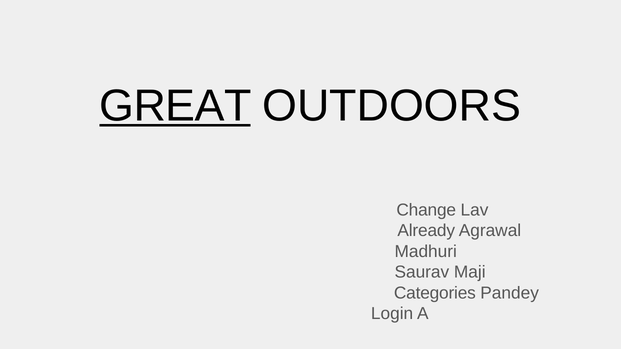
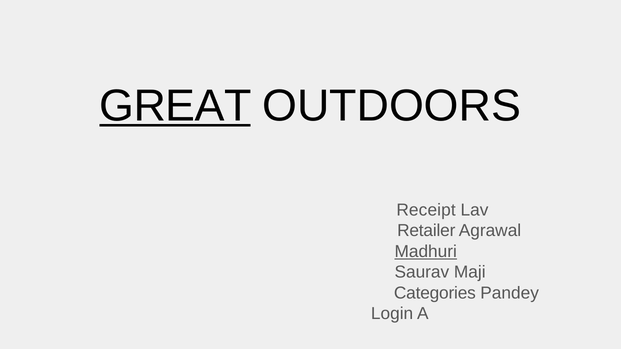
Change: Change -> Receipt
Already: Already -> Retailer
Madhuri underline: none -> present
